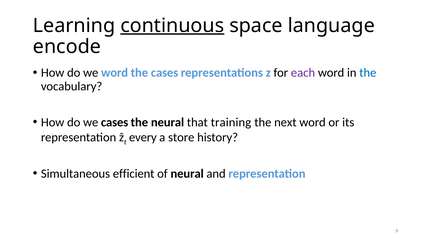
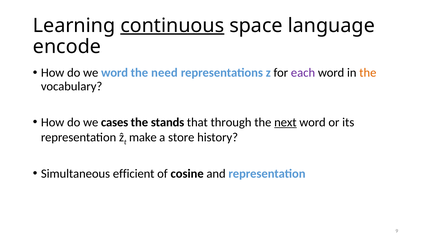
the cases: cases -> need
the at (368, 73) colour: blue -> orange
the neural: neural -> stands
training: training -> through
next underline: none -> present
every: every -> make
of neural: neural -> cosine
